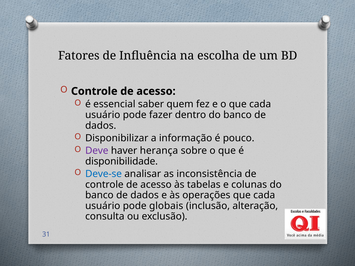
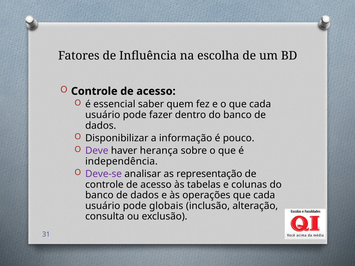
disponibilidade: disponibilidade -> independência
Deve-se colour: blue -> purple
inconsistência: inconsistência -> representação
